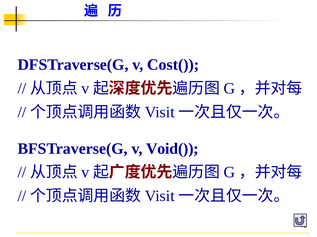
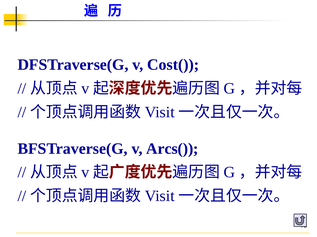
Void(: Void( -> Arcs(
